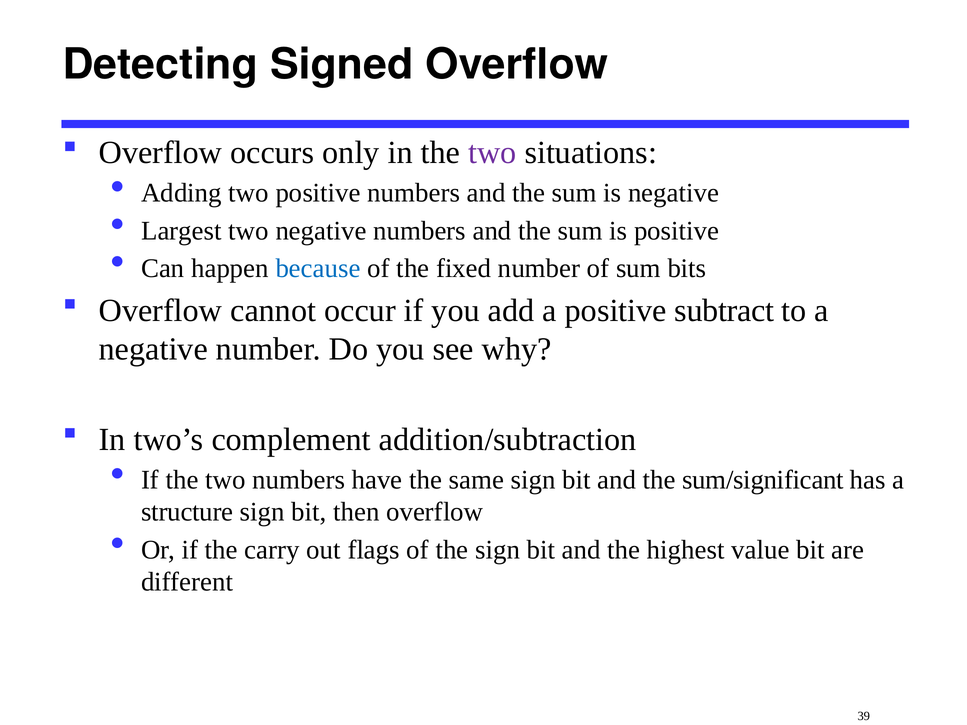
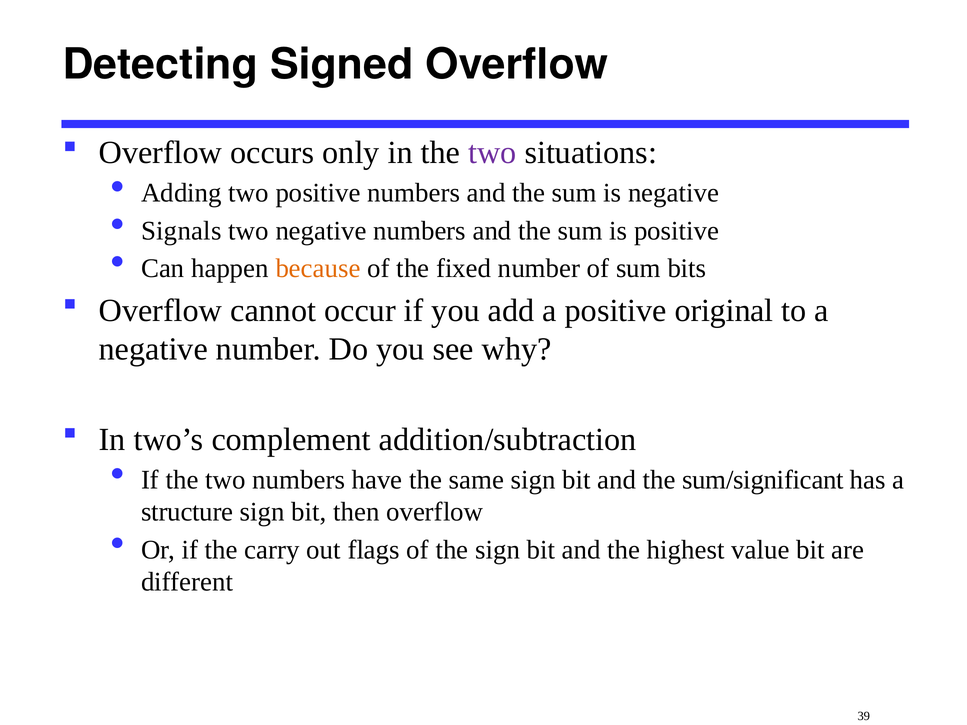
Largest: Largest -> Signals
because colour: blue -> orange
subtract: subtract -> original
